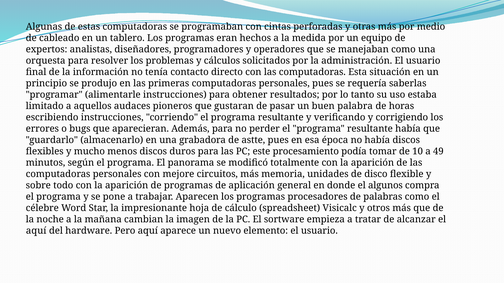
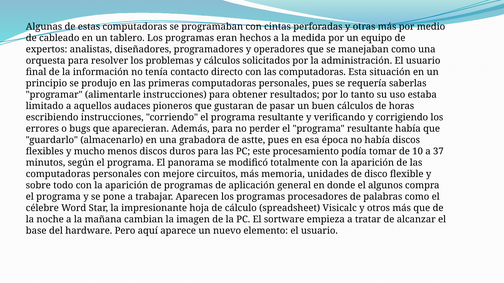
buen palabra: palabra -> cálculos
49: 49 -> 37
aquí at (36, 231): aquí -> base
